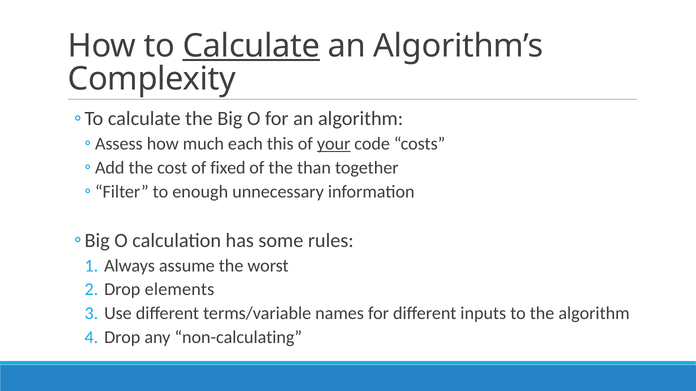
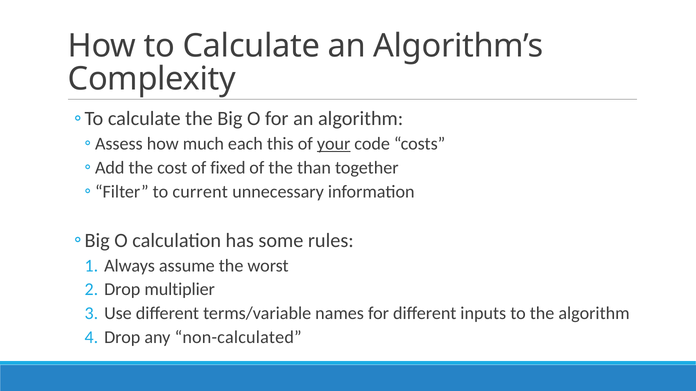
Calculate at (251, 46) underline: present -> none
enough: enough -> current
elements: elements -> multiplier
non-calculating: non-calculating -> non-calculated
